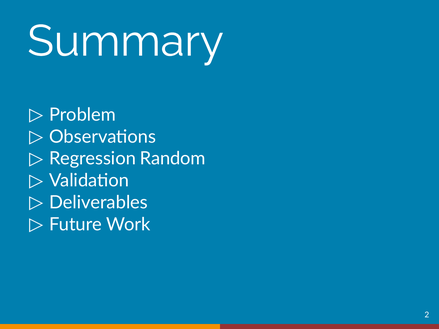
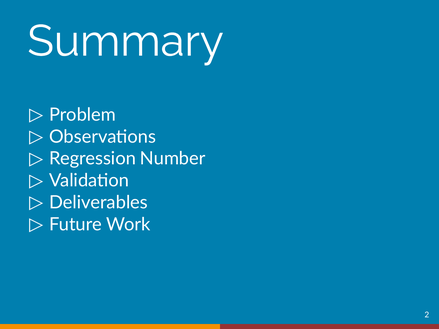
Random: Random -> Number
